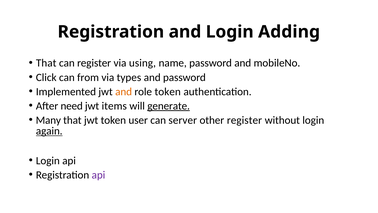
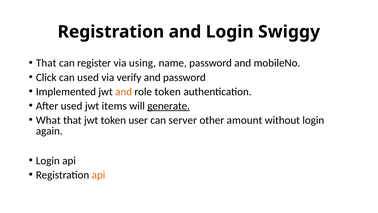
Adding: Adding -> Swiggy
can from: from -> used
types: types -> verify
After need: need -> used
Many: Many -> What
other register: register -> amount
again underline: present -> none
api at (98, 175) colour: purple -> orange
